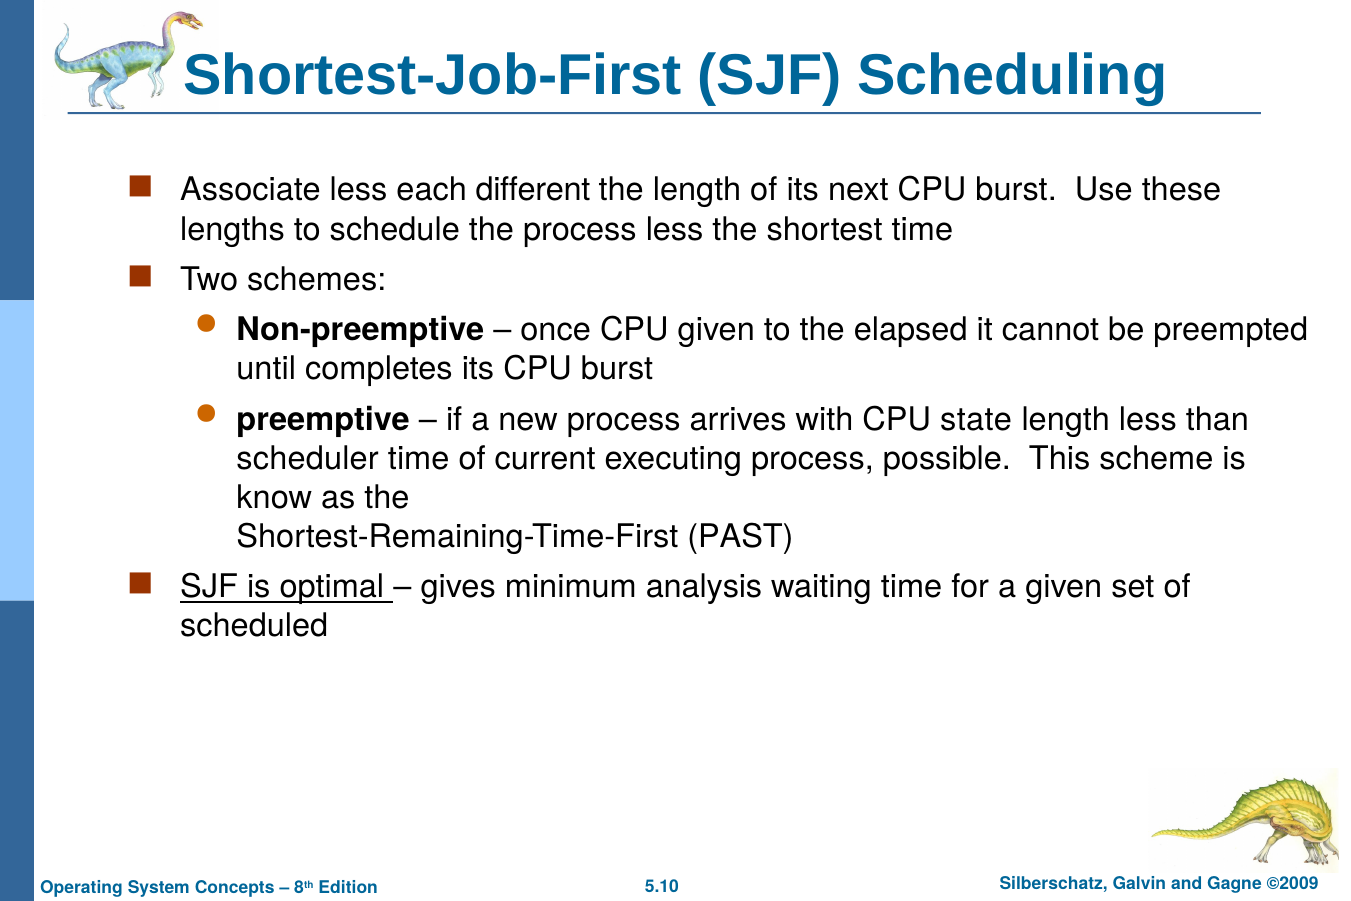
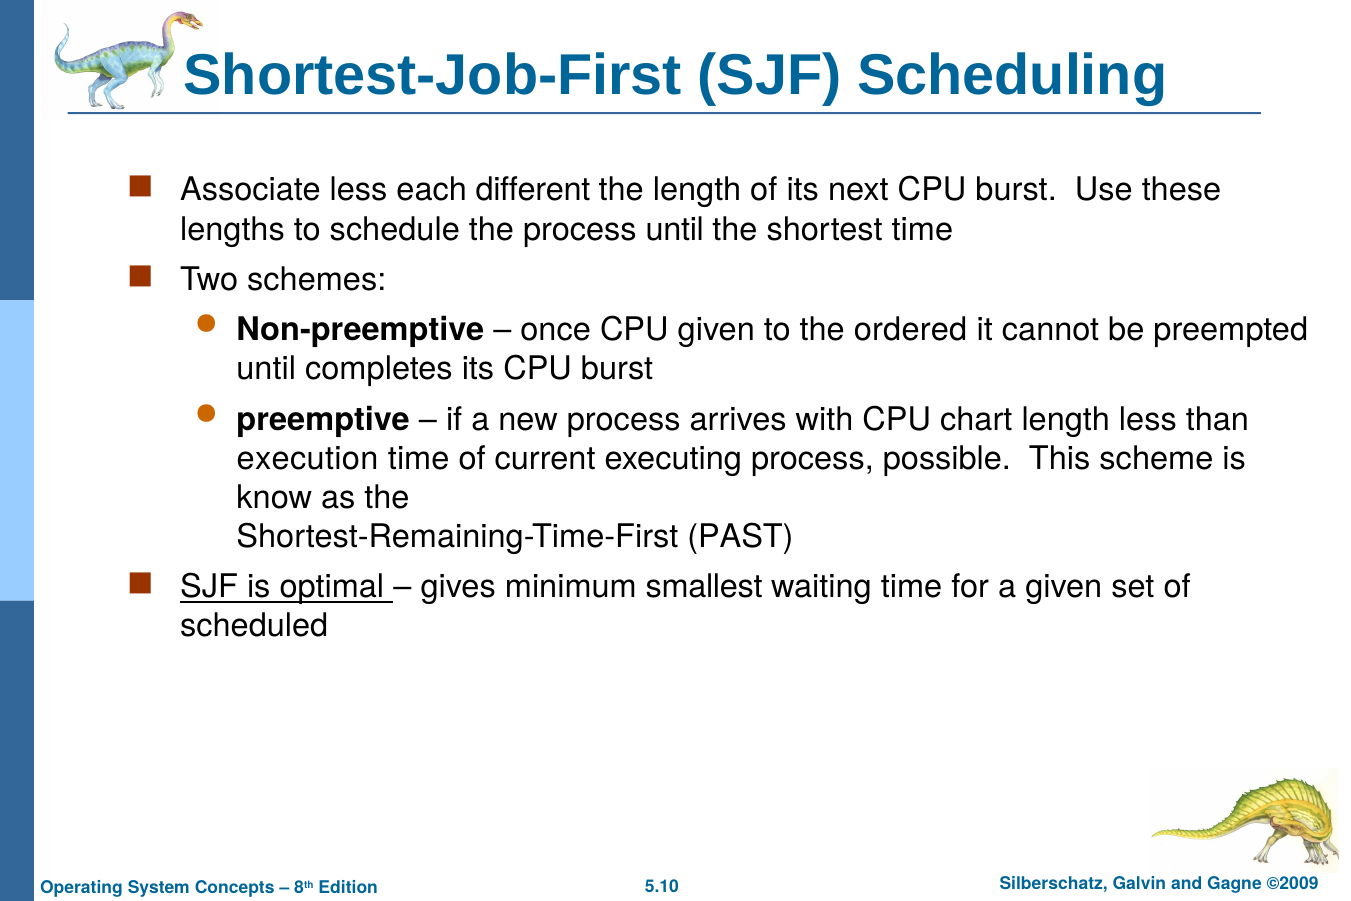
process less: less -> until
elapsed: elapsed -> ordered
state: state -> chart
scheduler: scheduler -> execution
analysis: analysis -> smallest
